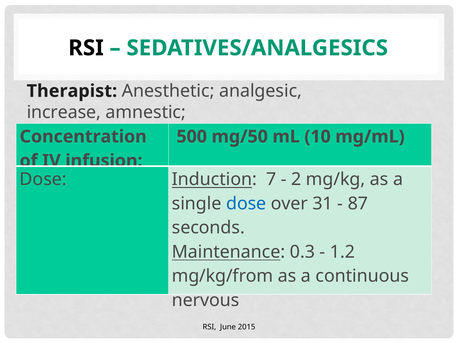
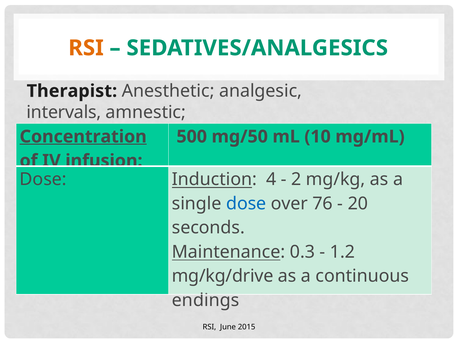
RSI at (86, 48) colour: black -> orange
increase: increase -> intervals
Concentration underline: none -> present
7: 7 -> 4
31: 31 -> 76
87: 87 -> 20
mg/kg/from: mg/kg/from -> mg/kg/drive
nervous: nervous -> endings
